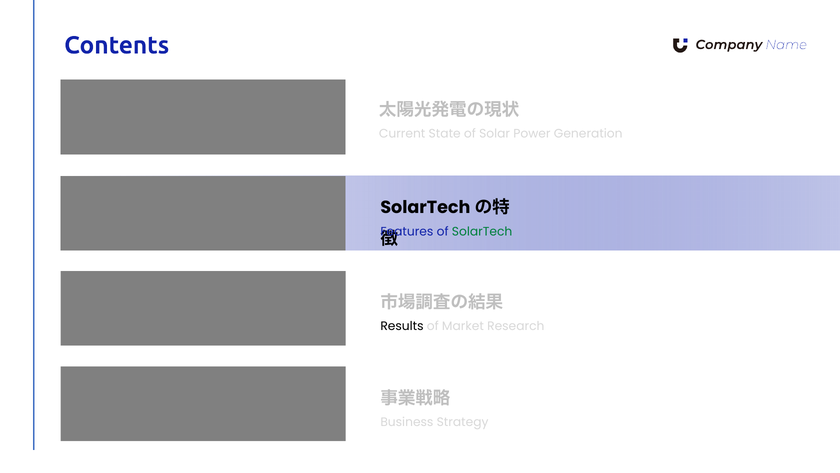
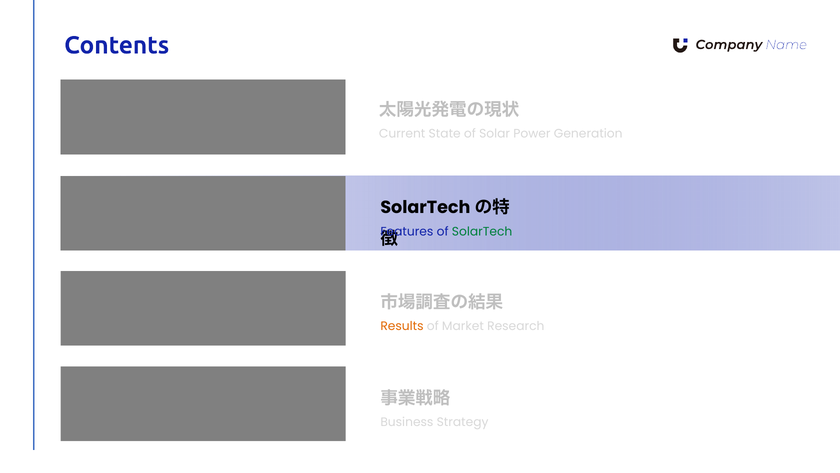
Results colour: black -> orange
